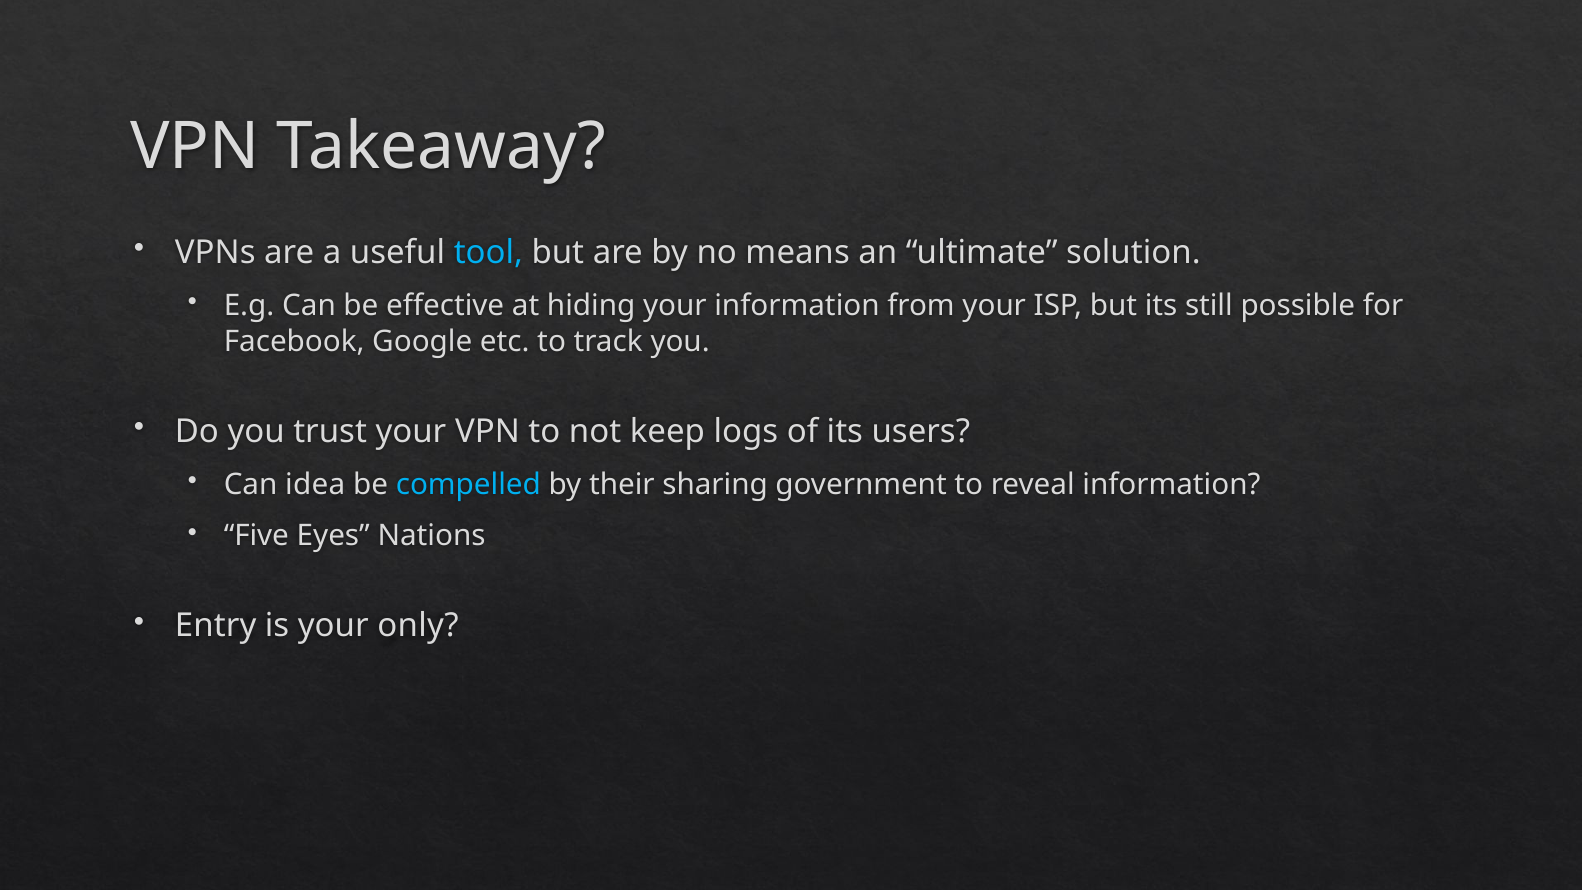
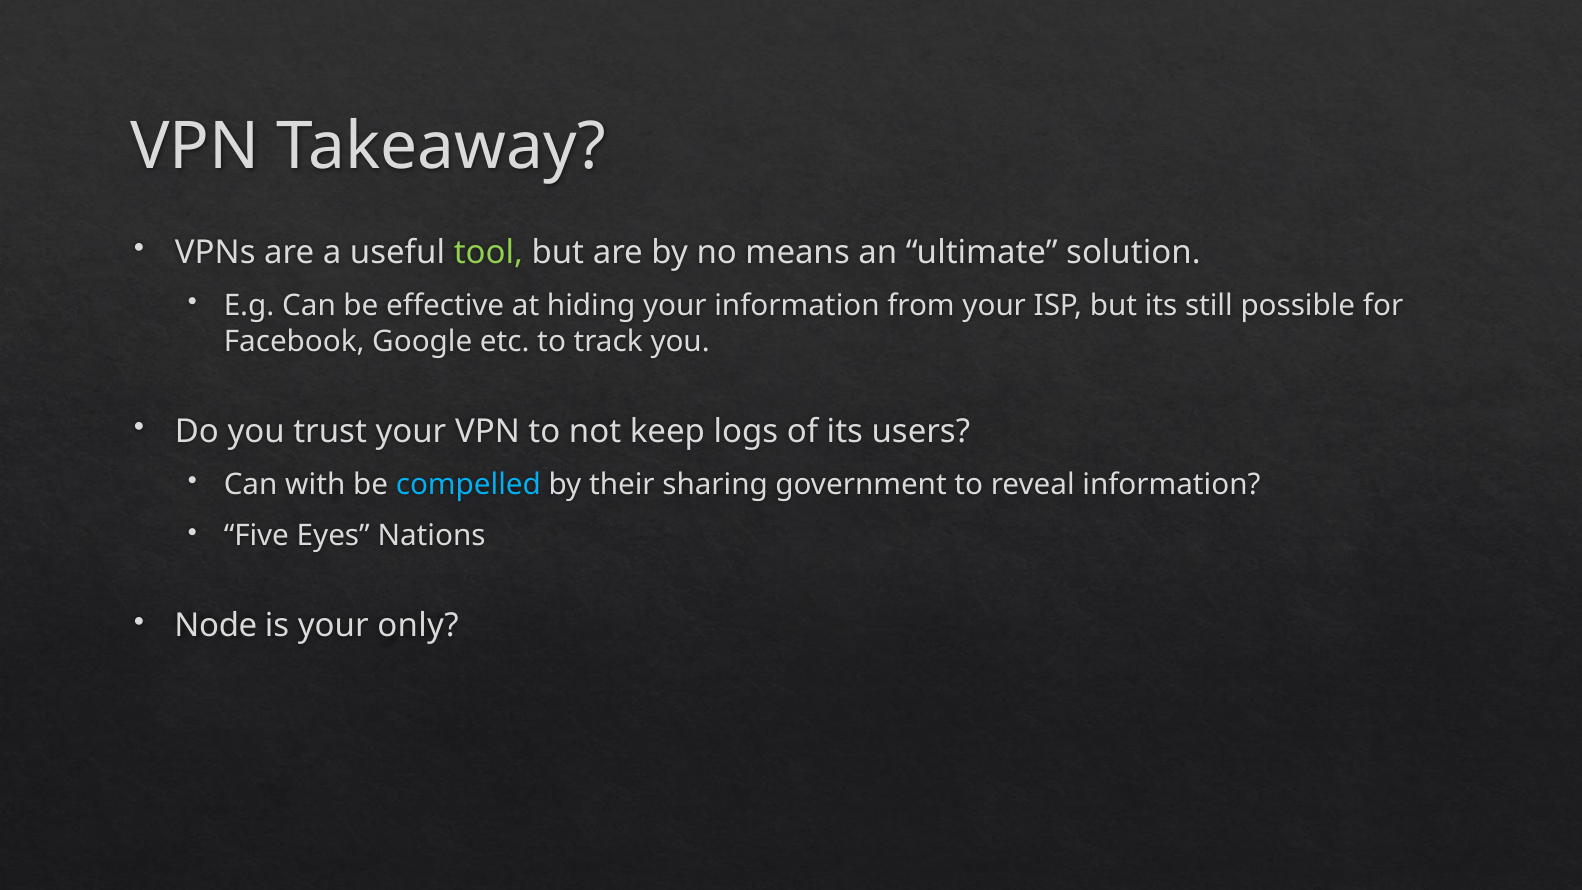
tool colour: light blue -> light green
idea: idea -> with
Entry: Entry -> Node
